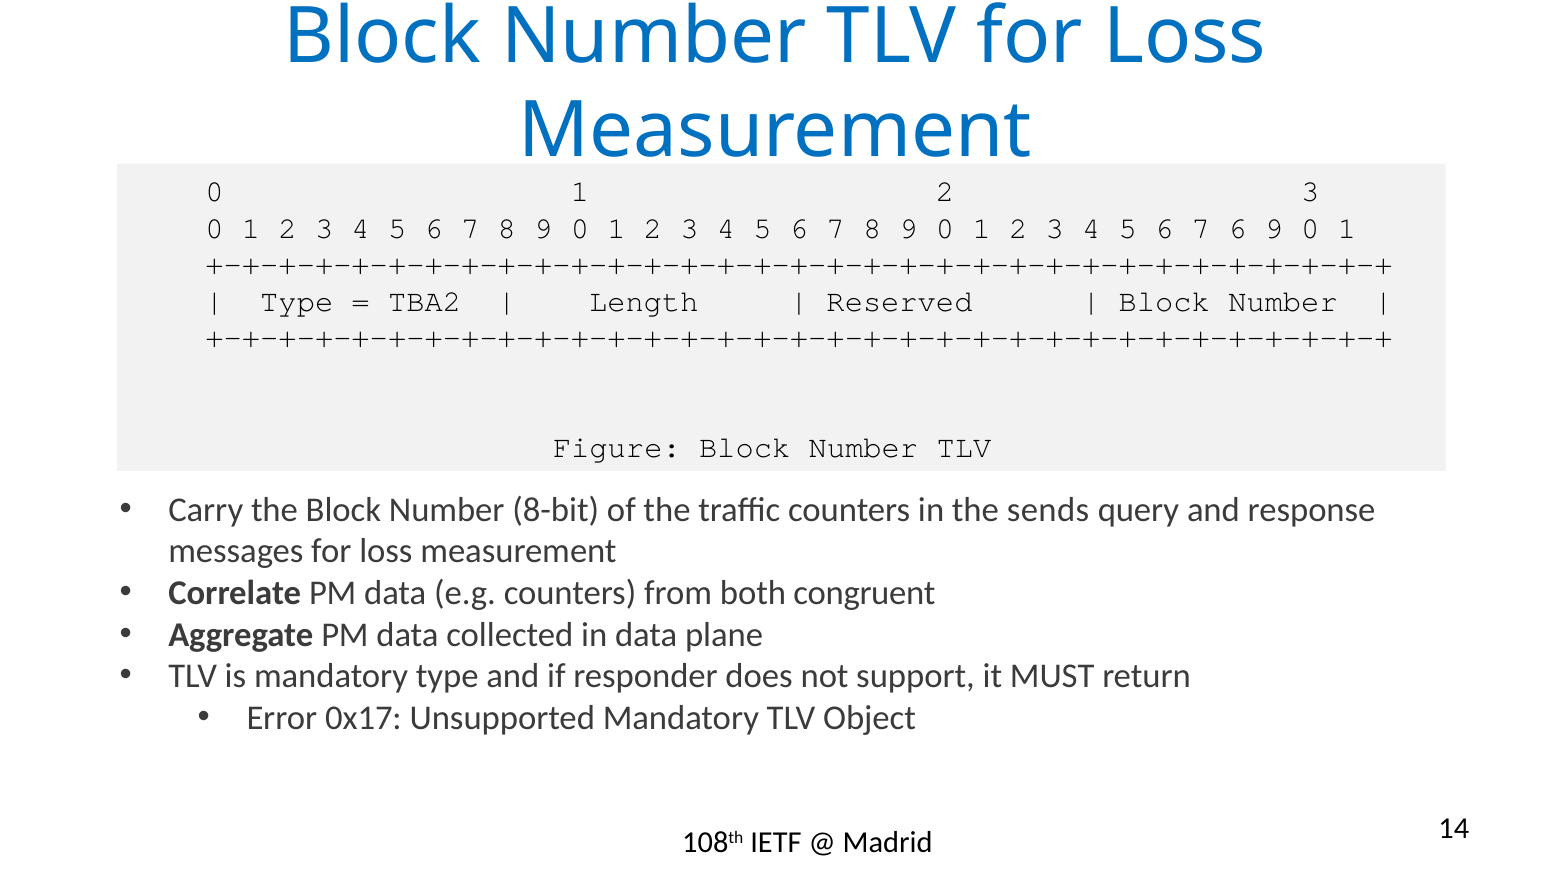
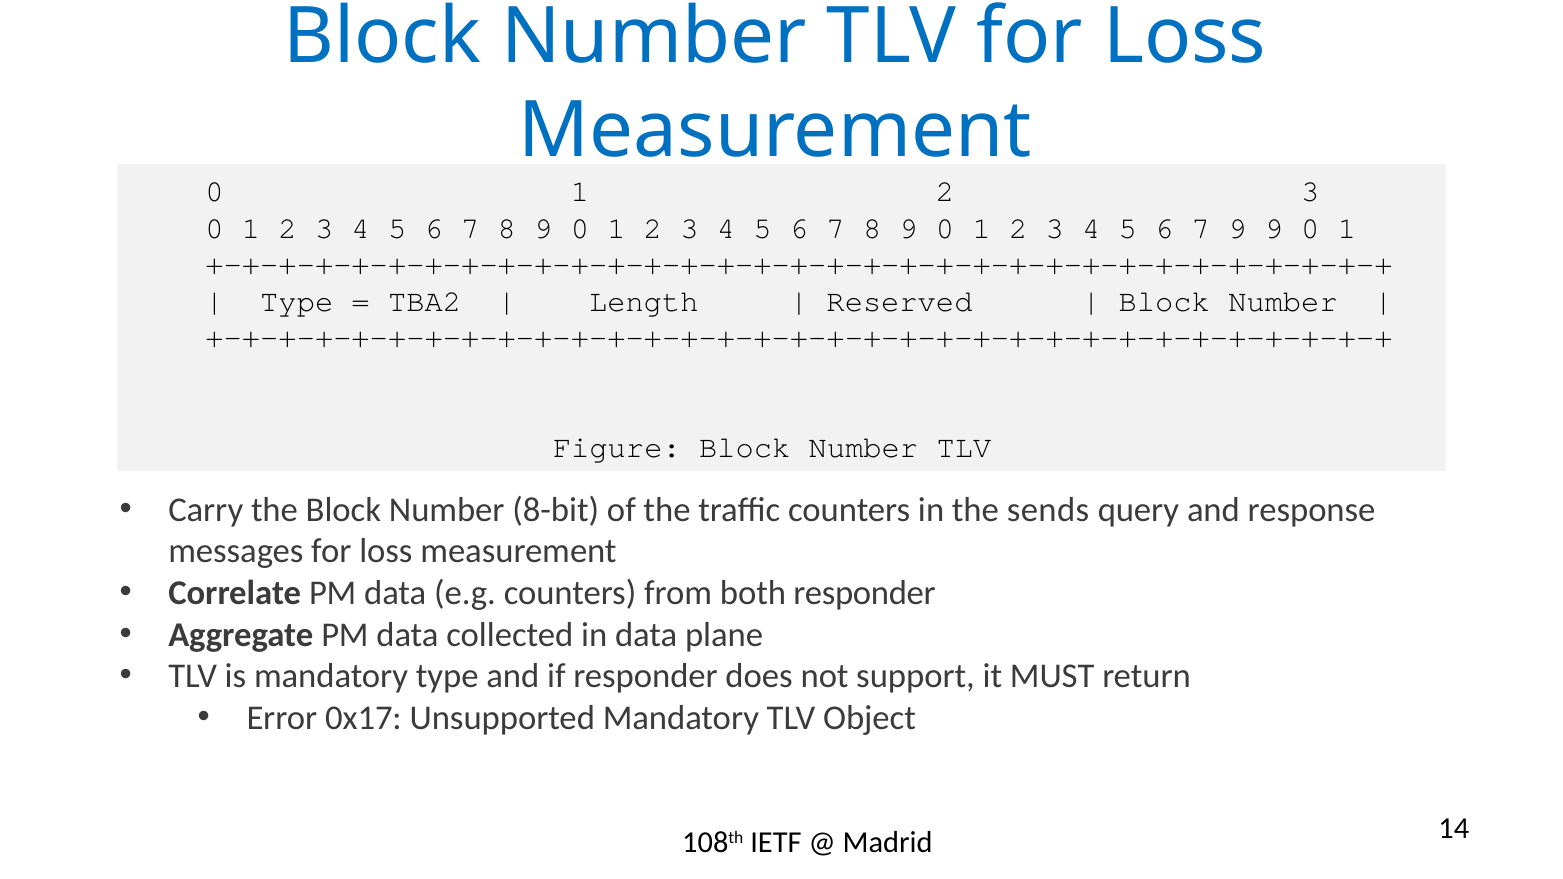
7 6: 6 -> 9
both congruent: congruent -> responder
